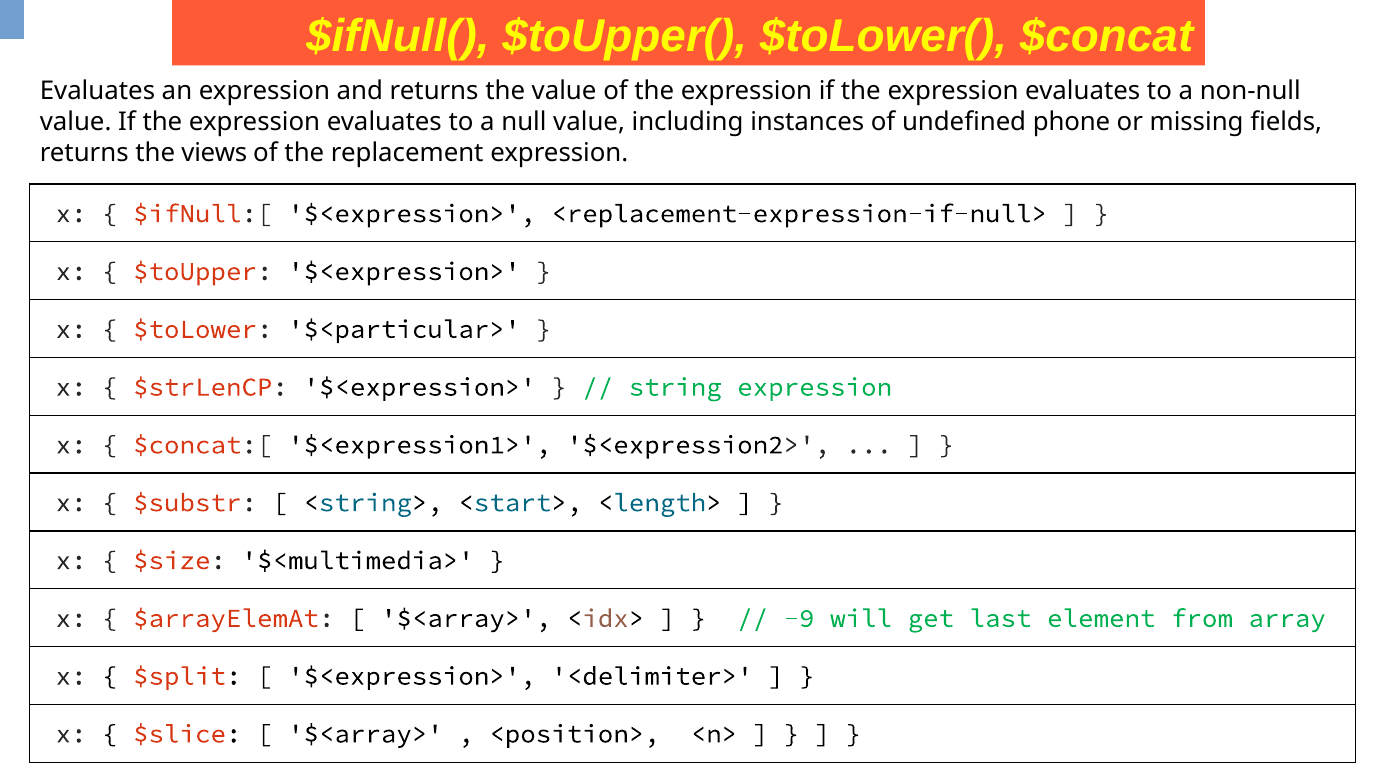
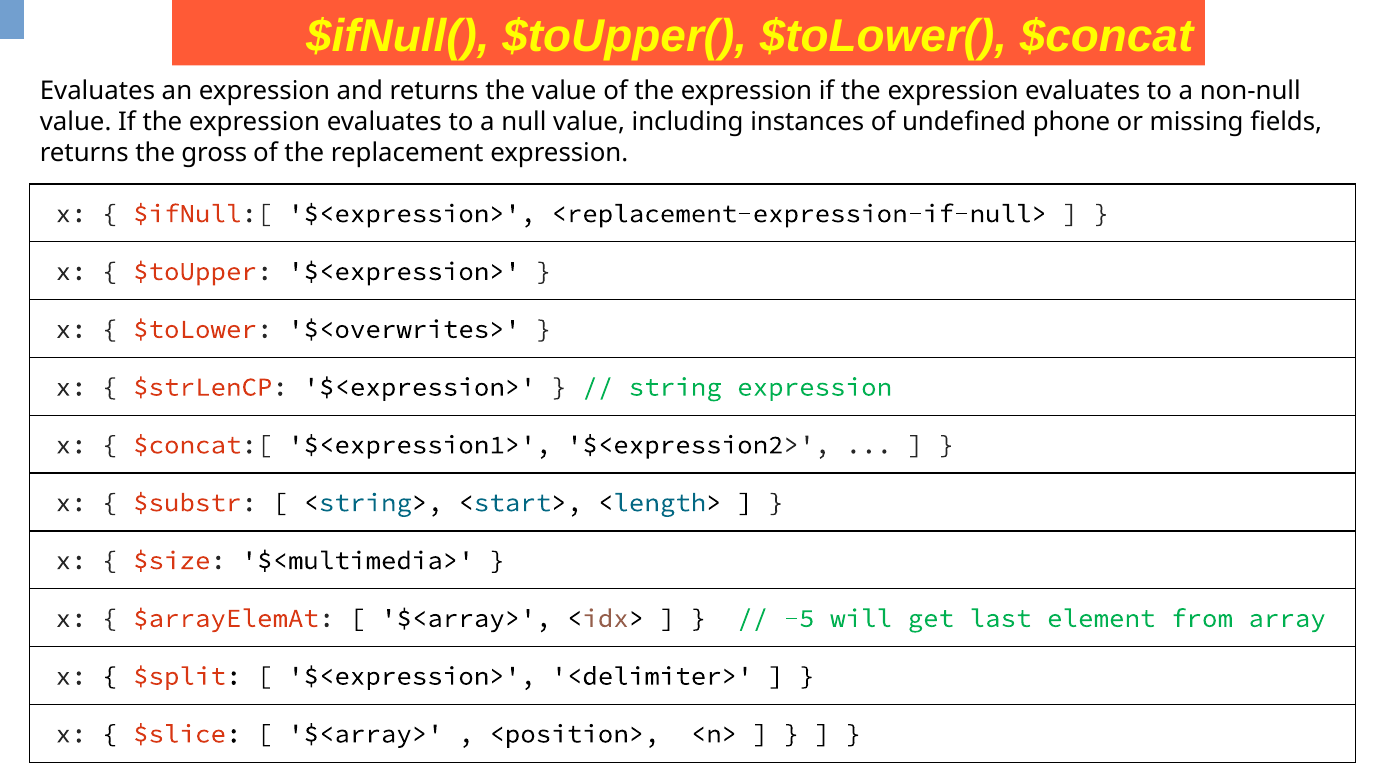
views: views -> gross
$<particular>: $<particular> -> $<overwrites>
-9: -9 -> -5
